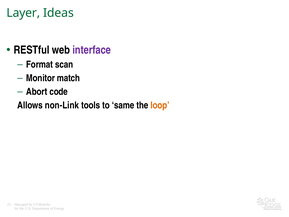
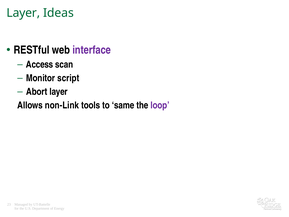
Format: Format -> Access
match: match -> script
Abort code: code -> layer
loop colour: orange -> purple
